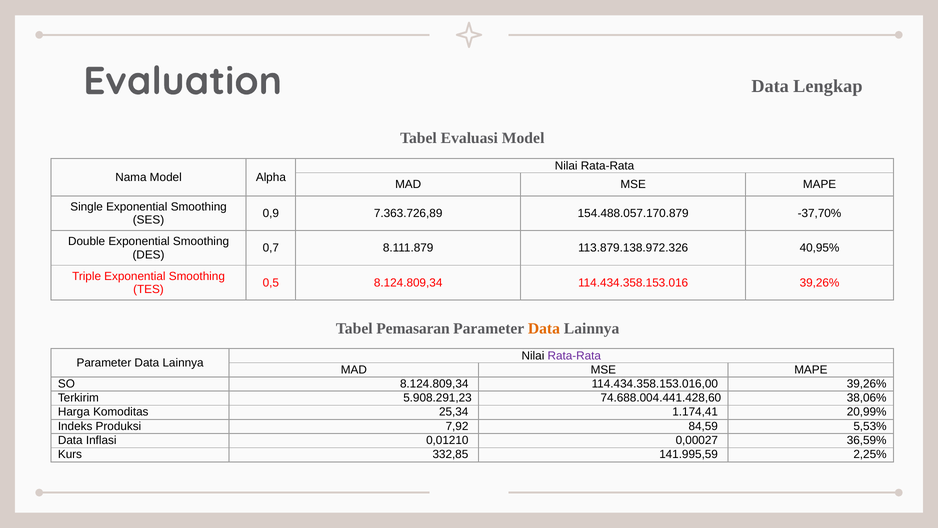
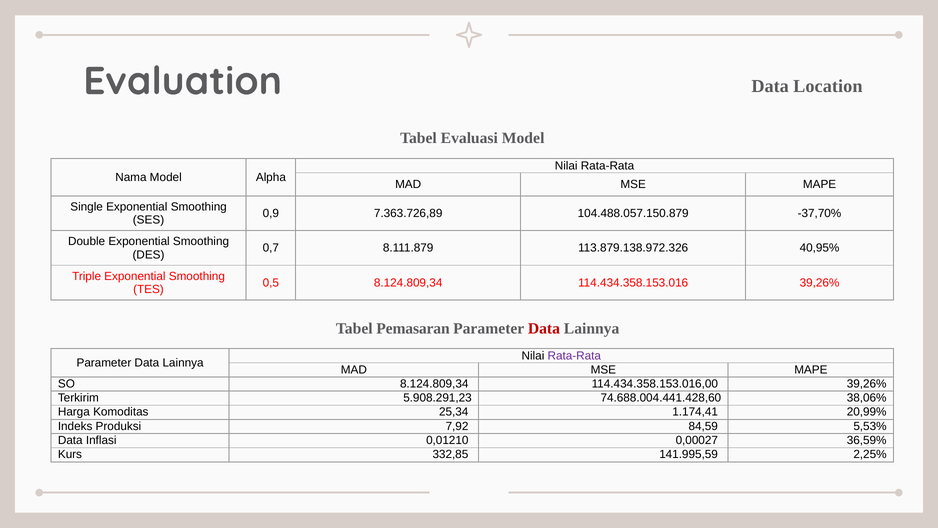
Lengkap: Lengkap -> Location
154.488.057.170.879: 154.488.057.170.879 -> 104.488.057.150.879
Data at (544, 328) colour: orange -> red
